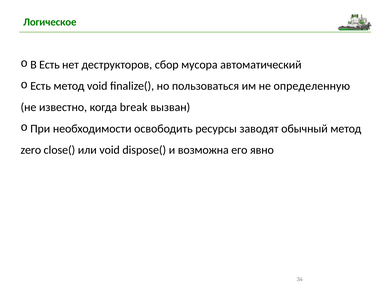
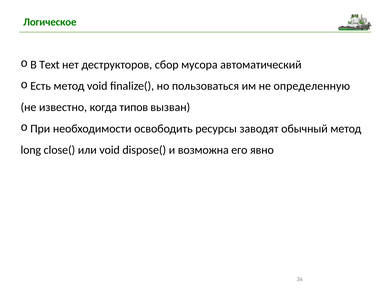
В Есть: Есть -> Text
break: break -> типов
zero: zero -> long
